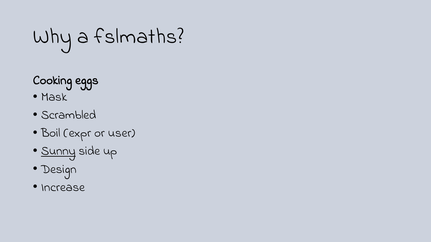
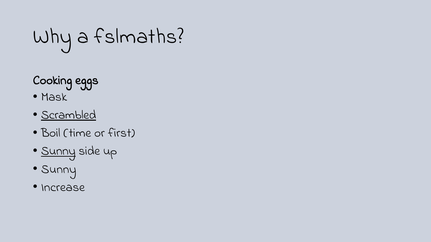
Scrambled underline: none -> present
expr: expr -> time
user: user -> first
Design at (59, 169): Design -> Sunny
